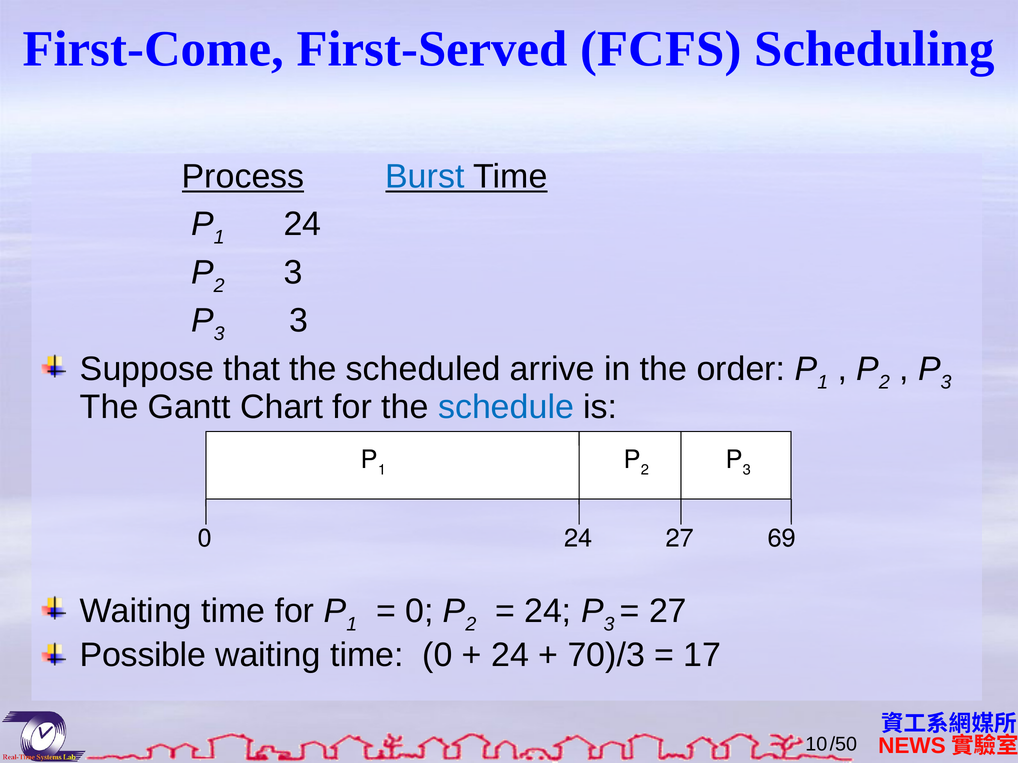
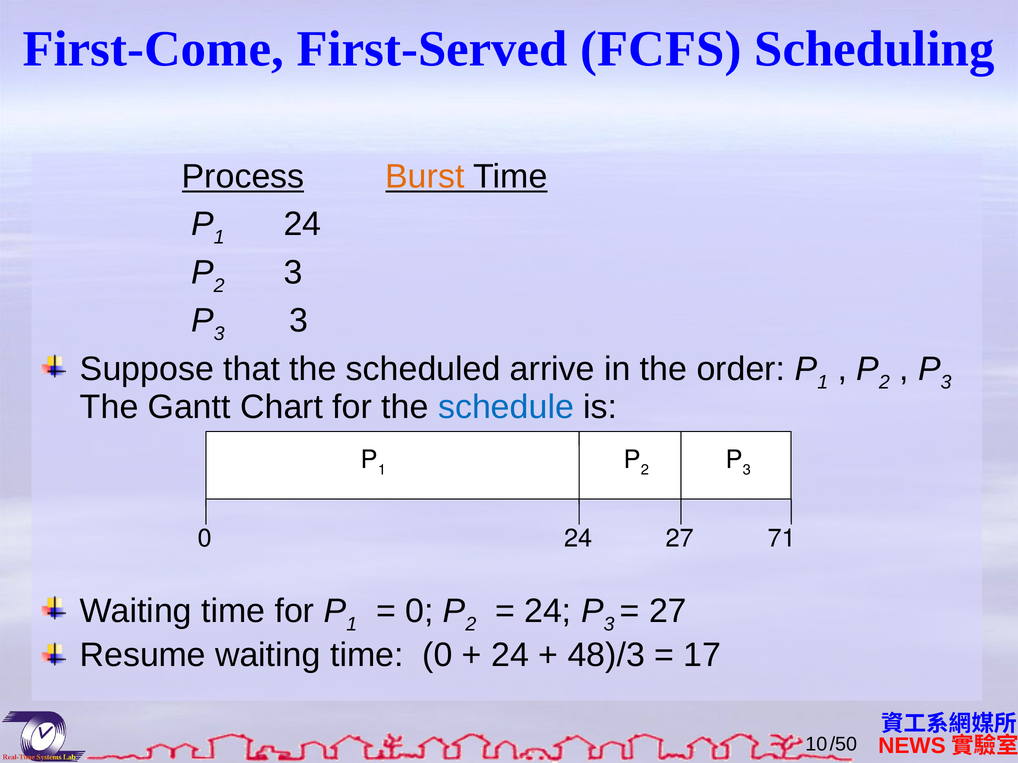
Burst colour: blue -> orange
69: 69 -> 71
Possible: Possible -> Resume
70)/3: 70)/3 -> 48)/3
